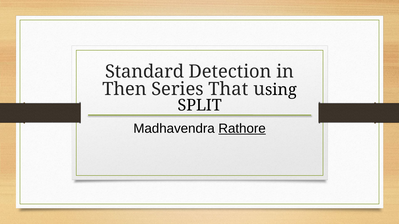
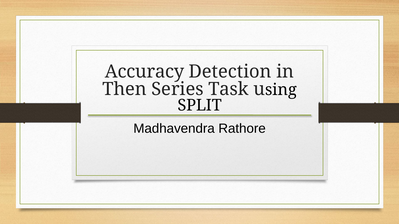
Standard: Standard -> Accuracy
That: That -> Task
Rathore underline: present -> none
